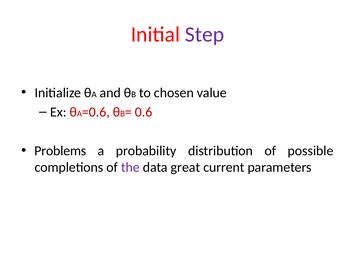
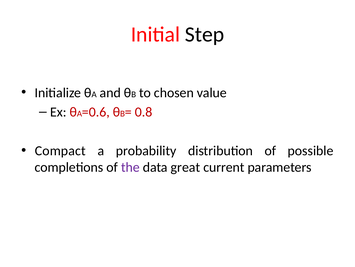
Step colour: purple -> black
0.6: 0.6 -> 0.8
Problems: Problems -> Compact
